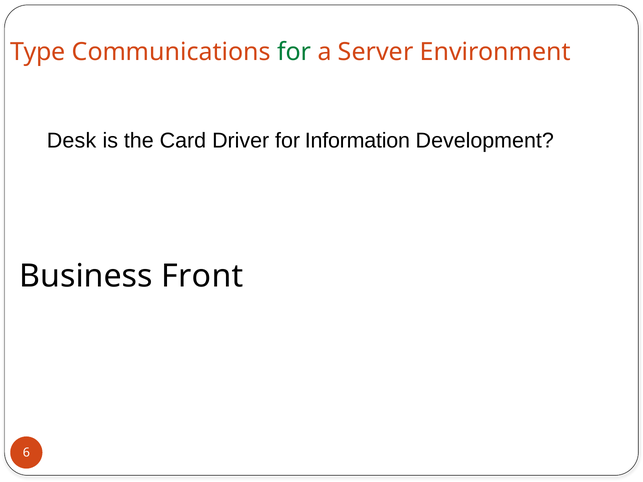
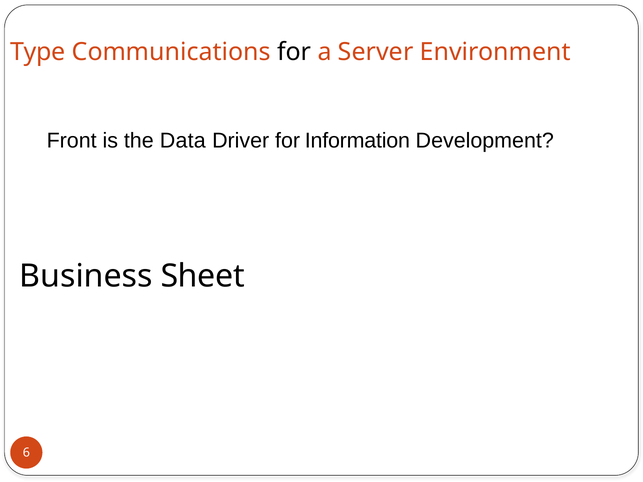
for at (294, 52) colour: green -> black
Desk: Desk -> Front
Card: Card -> Data
Front: Front -> Sheet
